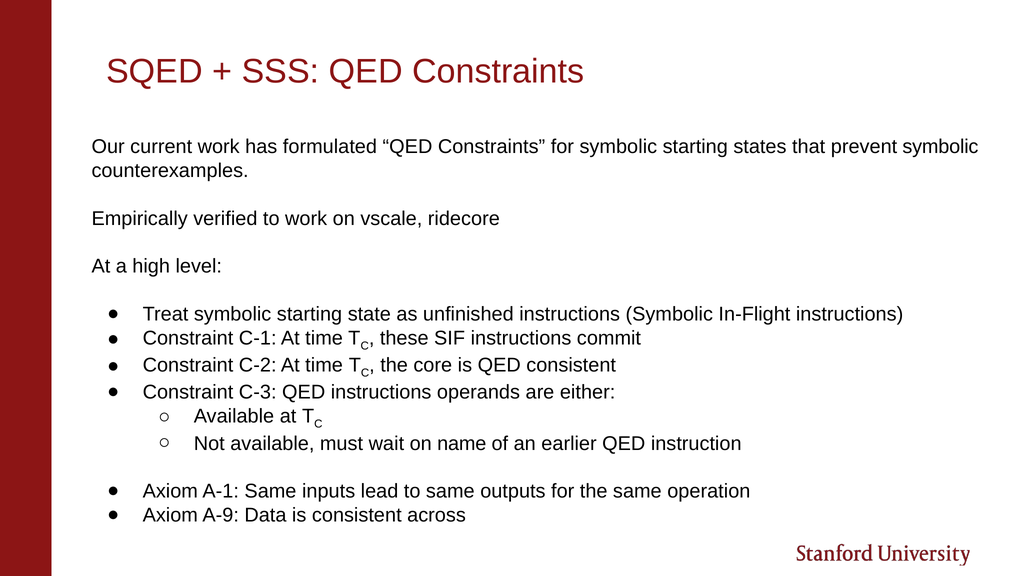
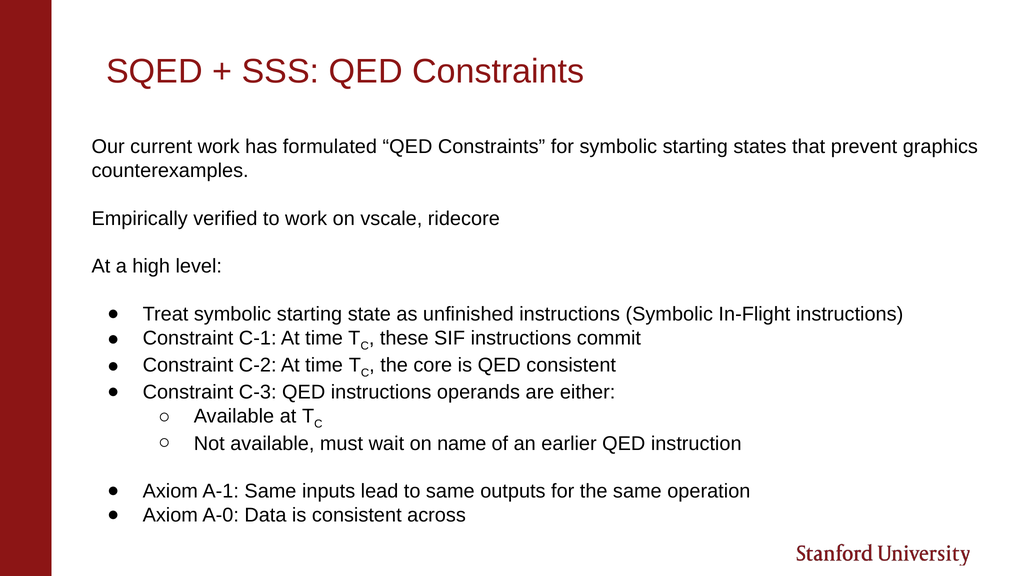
prevent symbolic: symbolic -> graphics
A-9: A-9 -> A-0
